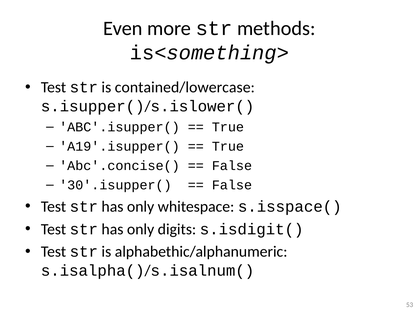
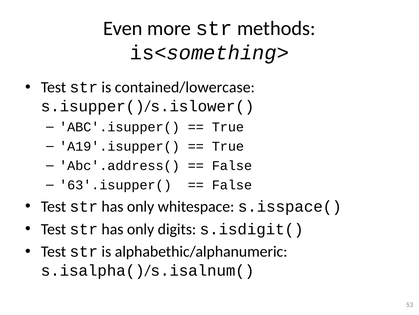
Abc'.concise(: Abc'.concise( -> Abc'.address(
30'.isupper(: 30'.isupper( -> 63'.isupper(
